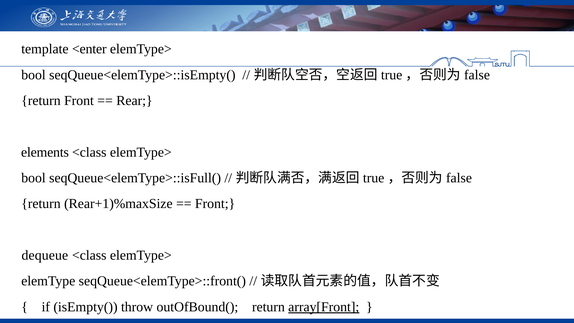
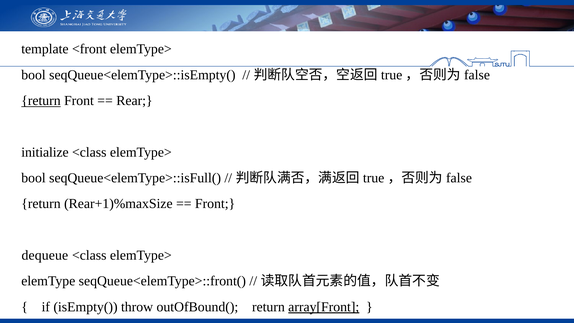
<enter: <enter -> <front
return at (41, 101) underline: none -> present
elements: elements -> initialize
